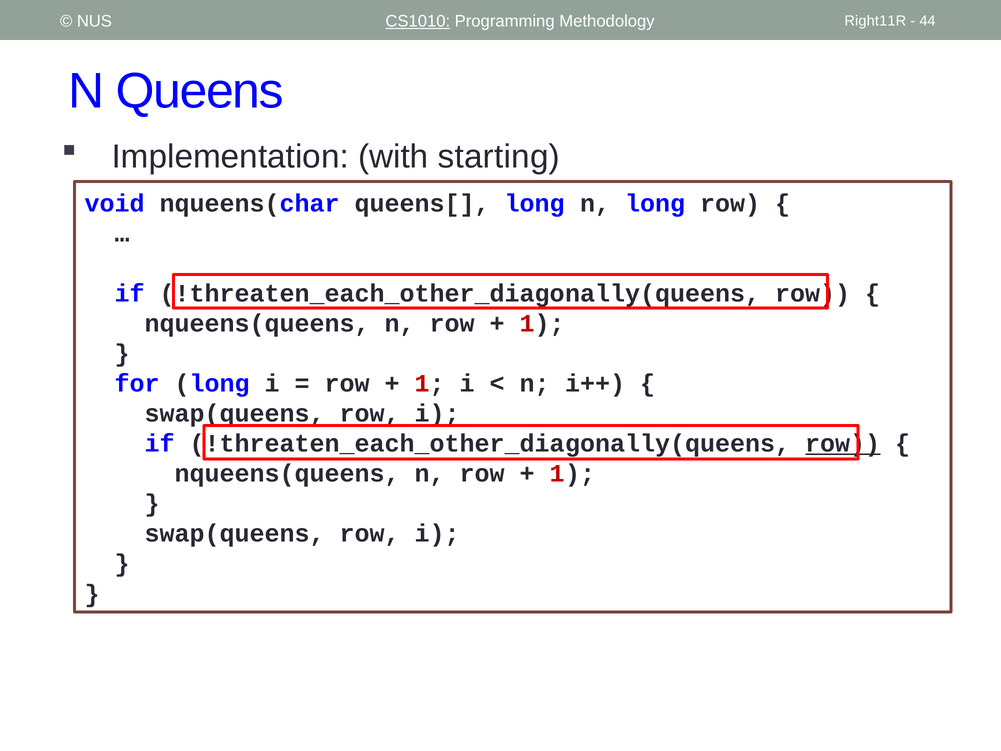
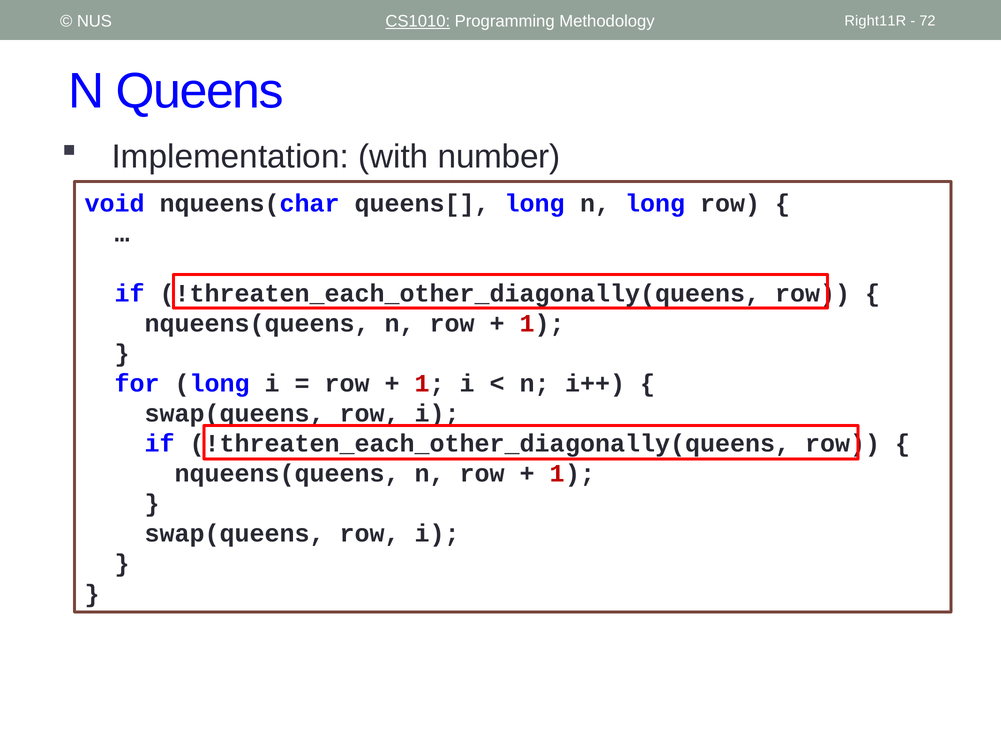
44: 44 -> 72
starting: starting -> number
row at (843, 443) underline: present -> none
